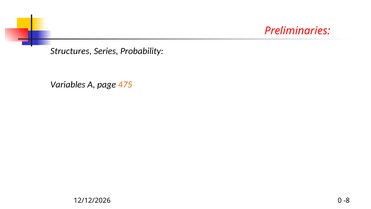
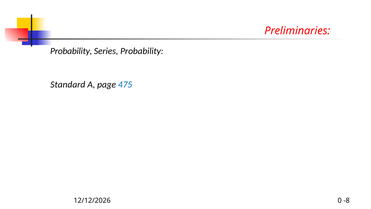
Structures at (71, 51): Structures -> Probability
Variables: Variables -> Standard
475 colour: orange -> blue
